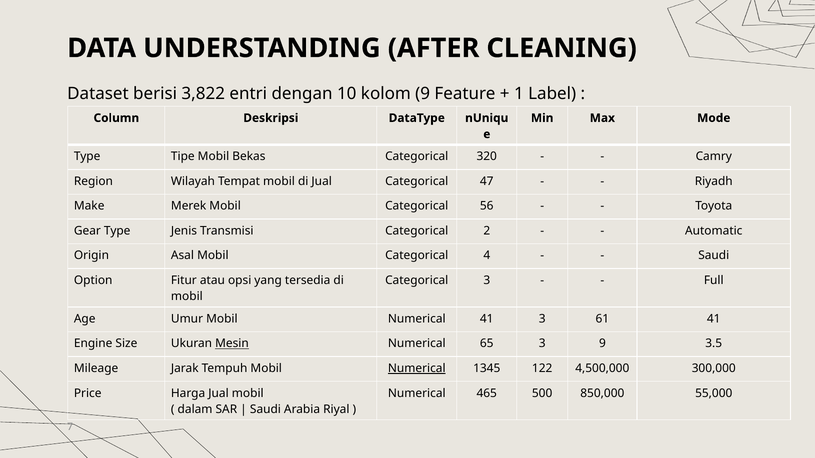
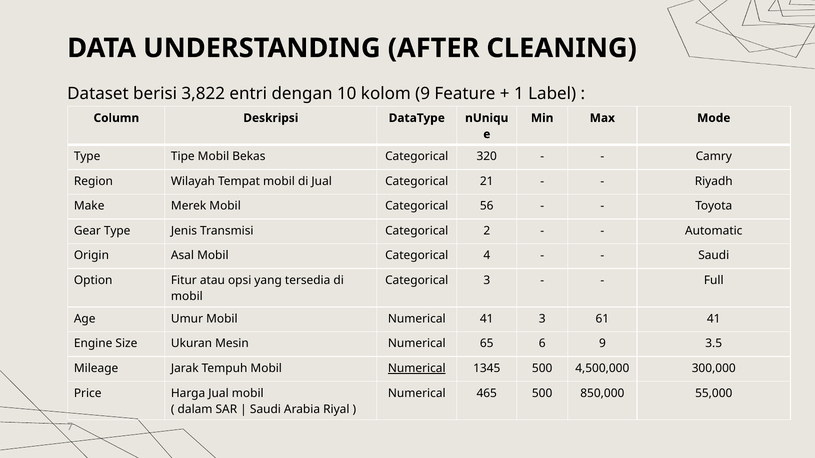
47: 47 -> 21
Mesin underline: present -> none
65 3: 3 -> 6
1345 122: 122 -> 500
